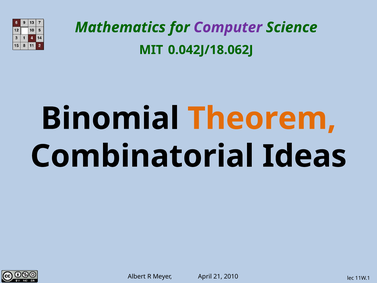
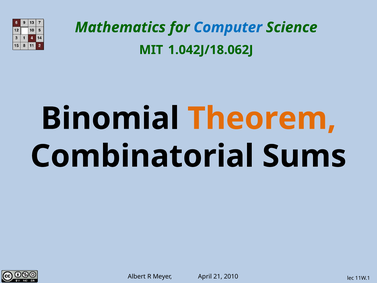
Computer colour: purple -> blue
0.042J/18.062J: 0.042J/18.062J -> 1.042J/18.062J
Ideas: Ideas -> Sums
